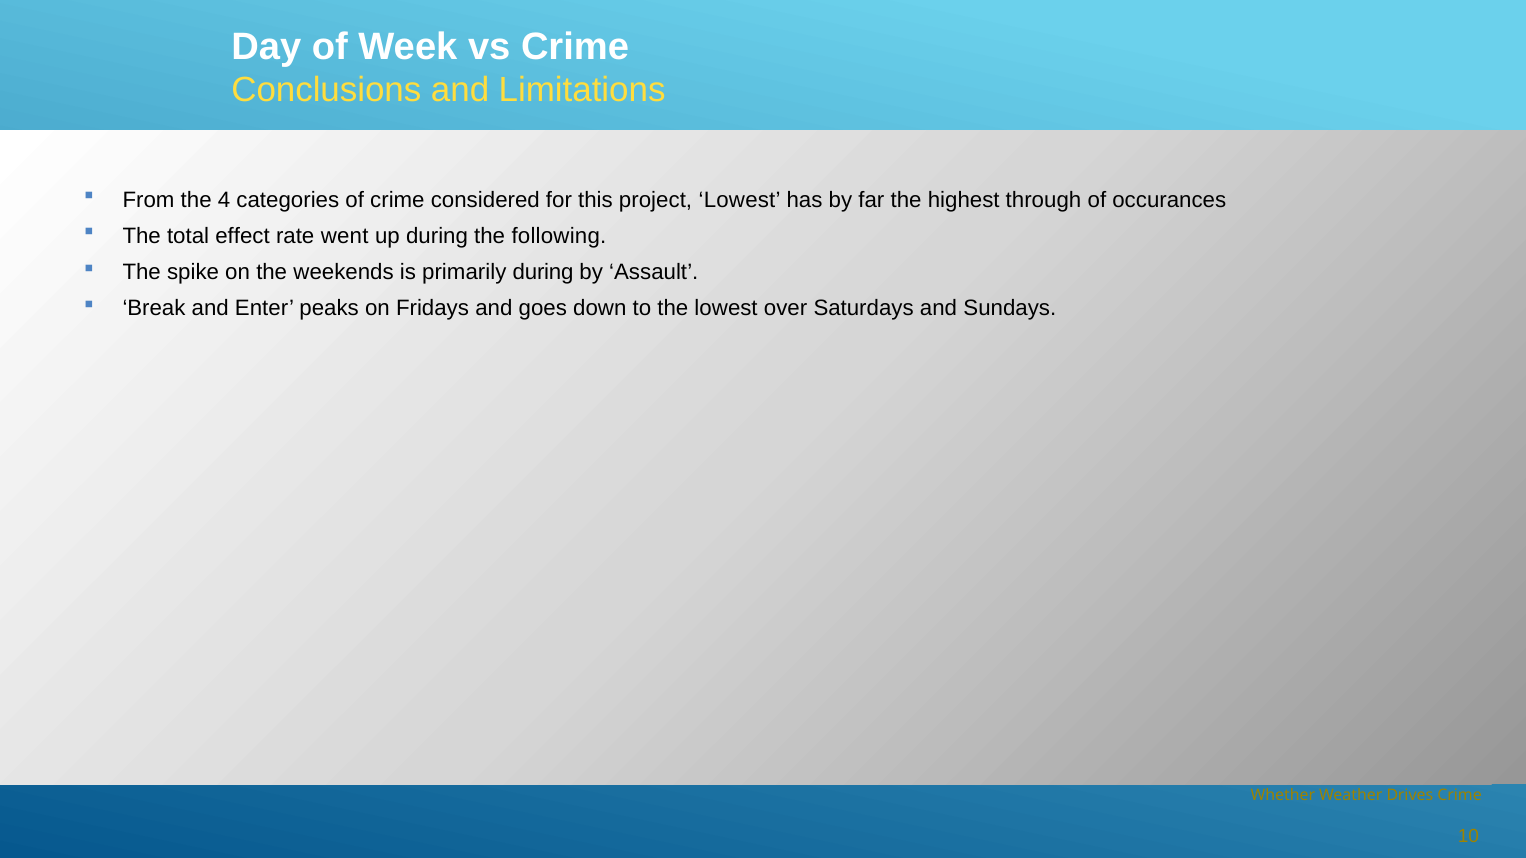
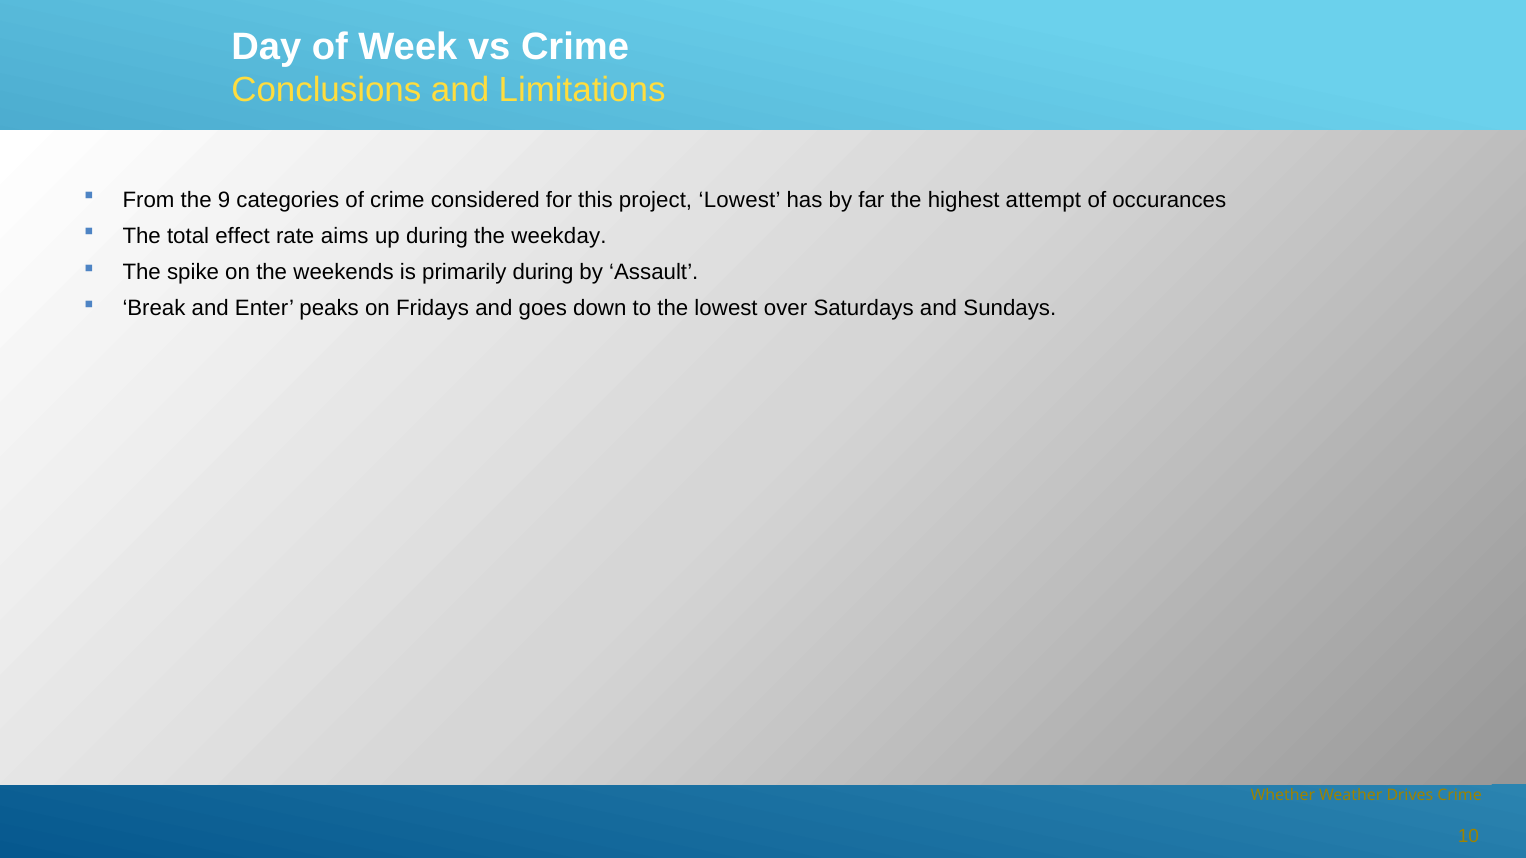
4: 4 -> 9
through: through -> attempt
went: went -> aims
following: following -> weekday
